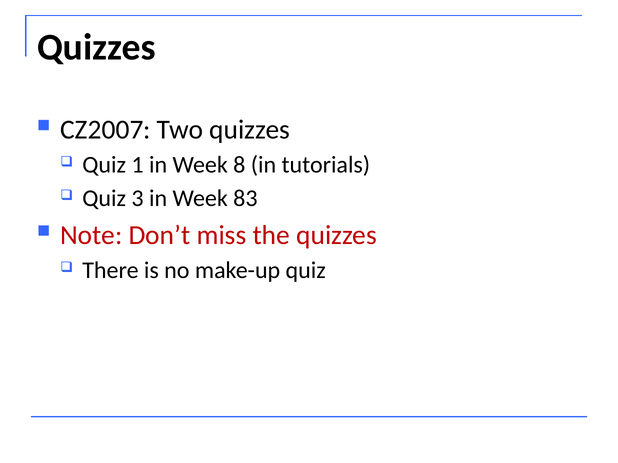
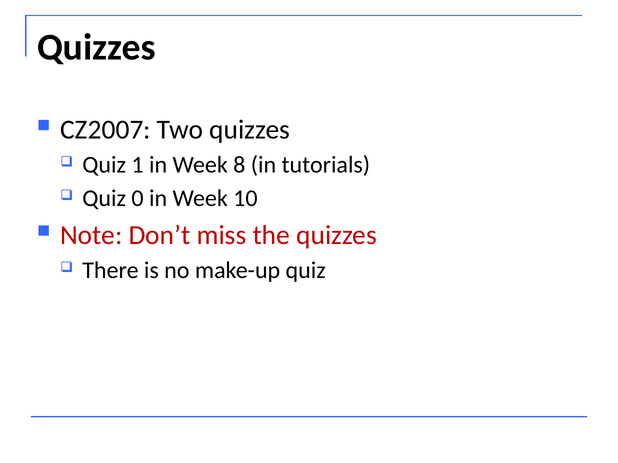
3: 3 -> 0
83: 83 -> 10
